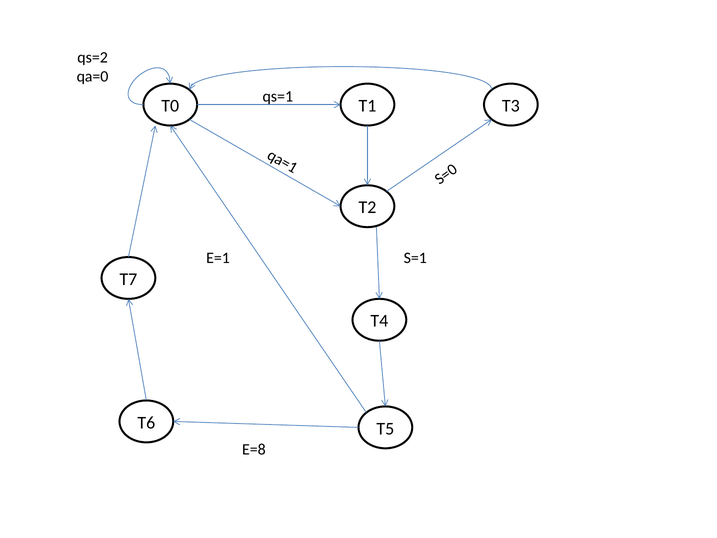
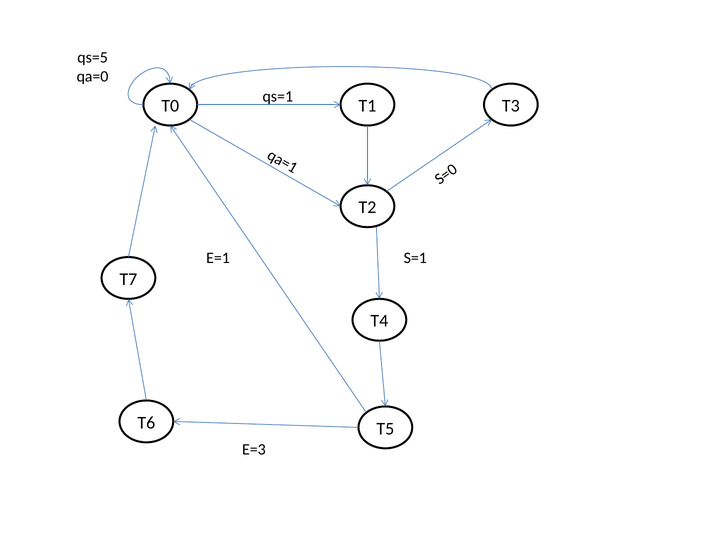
qs=2: qs=2 -> qs=5
E=8: E=8 -> E=3
